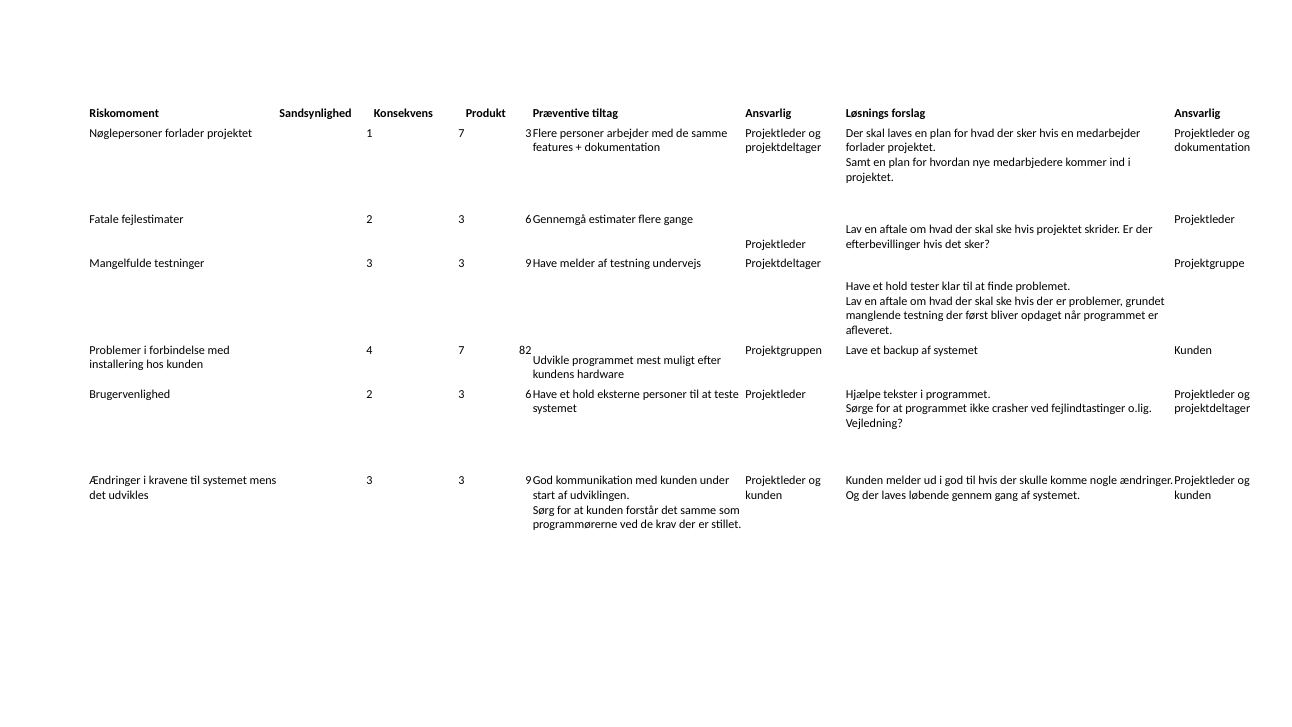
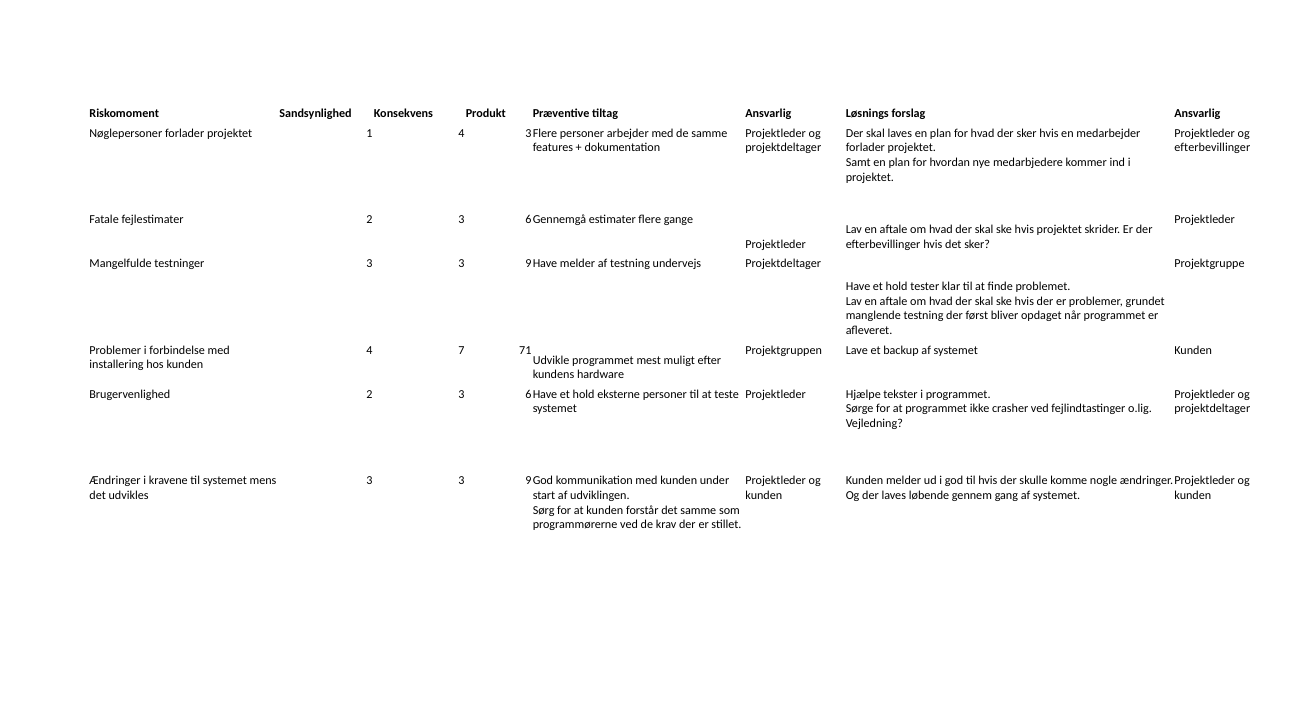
1 7: 7 -> 4
dokumentation at (1212, 148): dokumentation -> efterbevillinger
82: 82 -> 71
